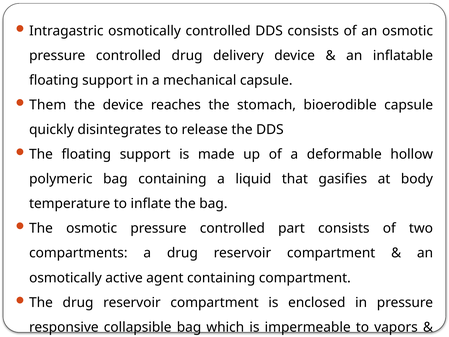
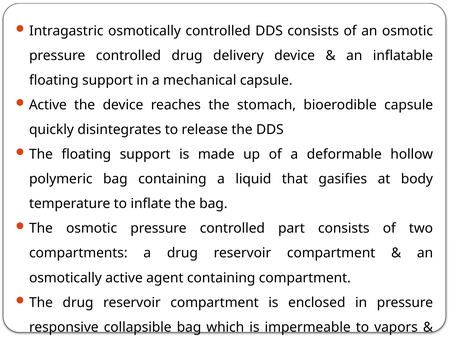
Them at (48, 105): Them -> Active
